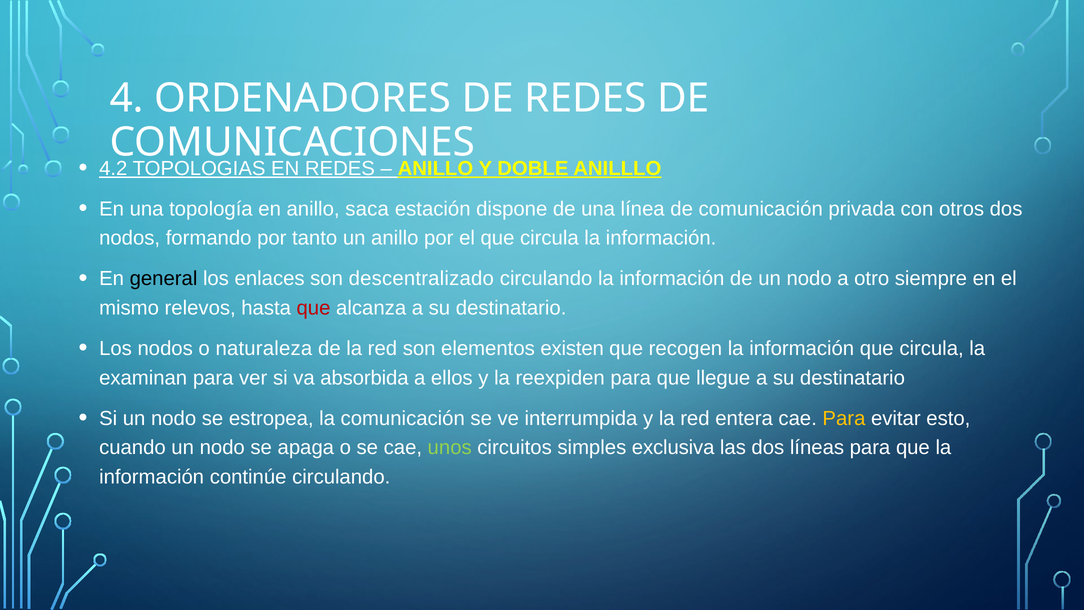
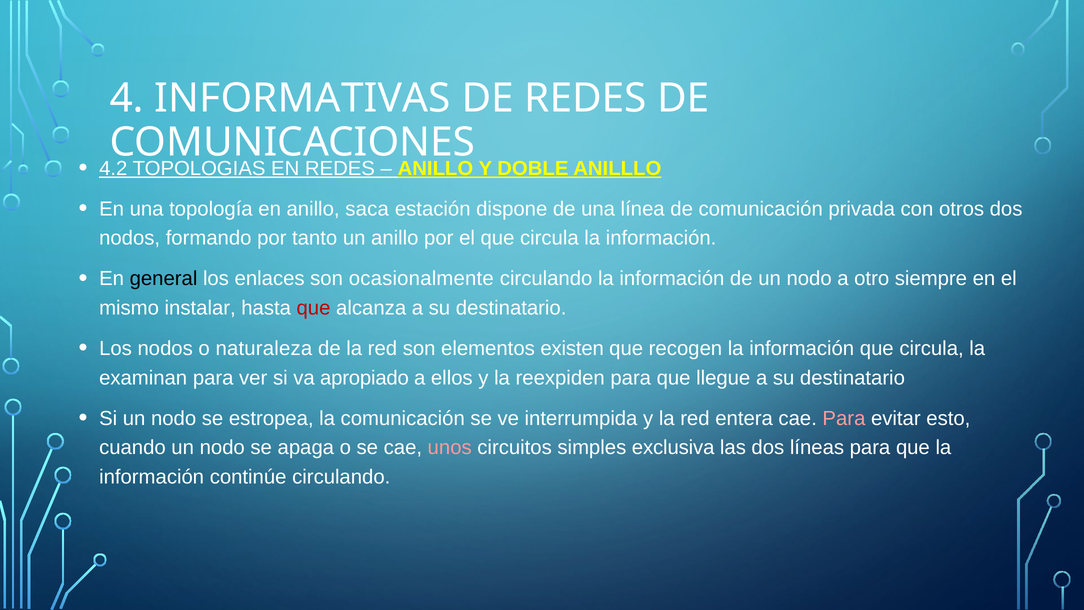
ORDENADORES: ORDENADORES -> INFORMATIVAS
descentralizado: descentralizado -> ocasionalmente
relevos: relevos -> instalar
absorbida: absorbida -> apropiado
Para at (844, 418) colour: yellow -> pink
unos colour: light green -> pink
